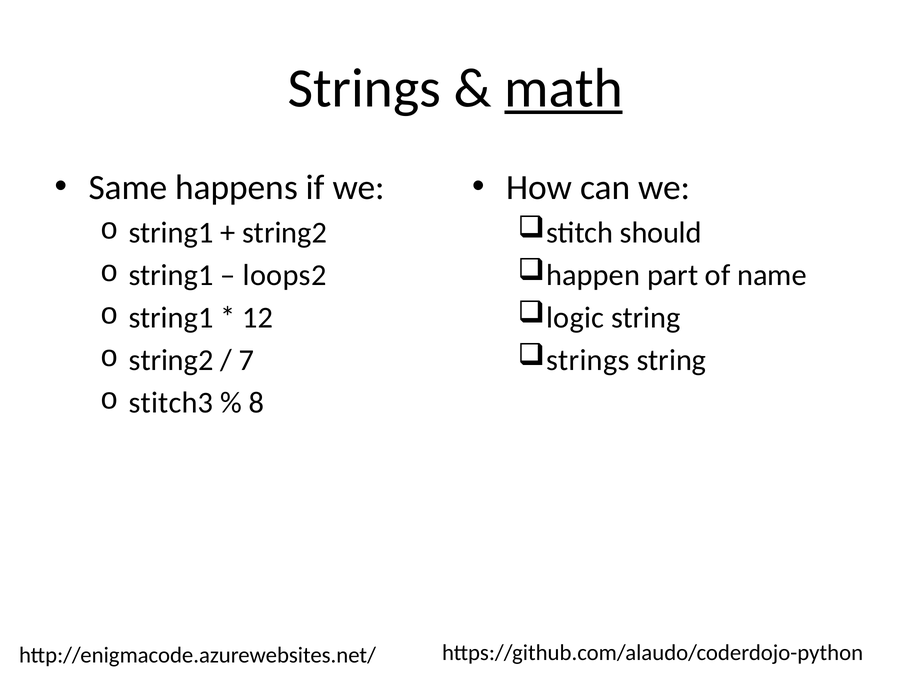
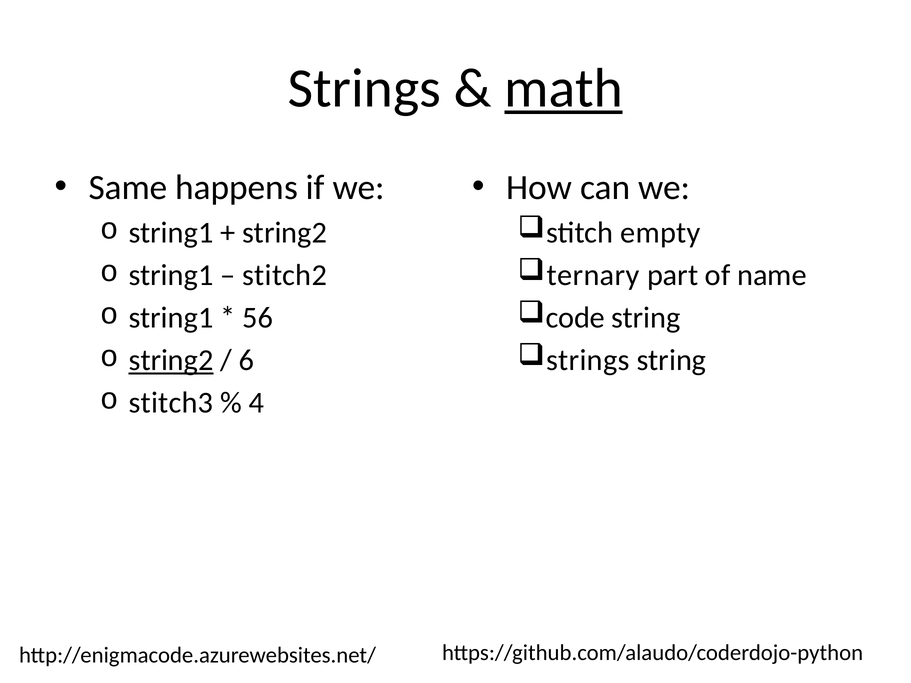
should: should -> empty
happen: happen -> ternary
loops2: loops2 -> stitch2
logic: logic -> code
12: 12 -> 56
string2 at (171, 360) underline: none -> present
7: 7 -> 6
8: 8 -> 4
